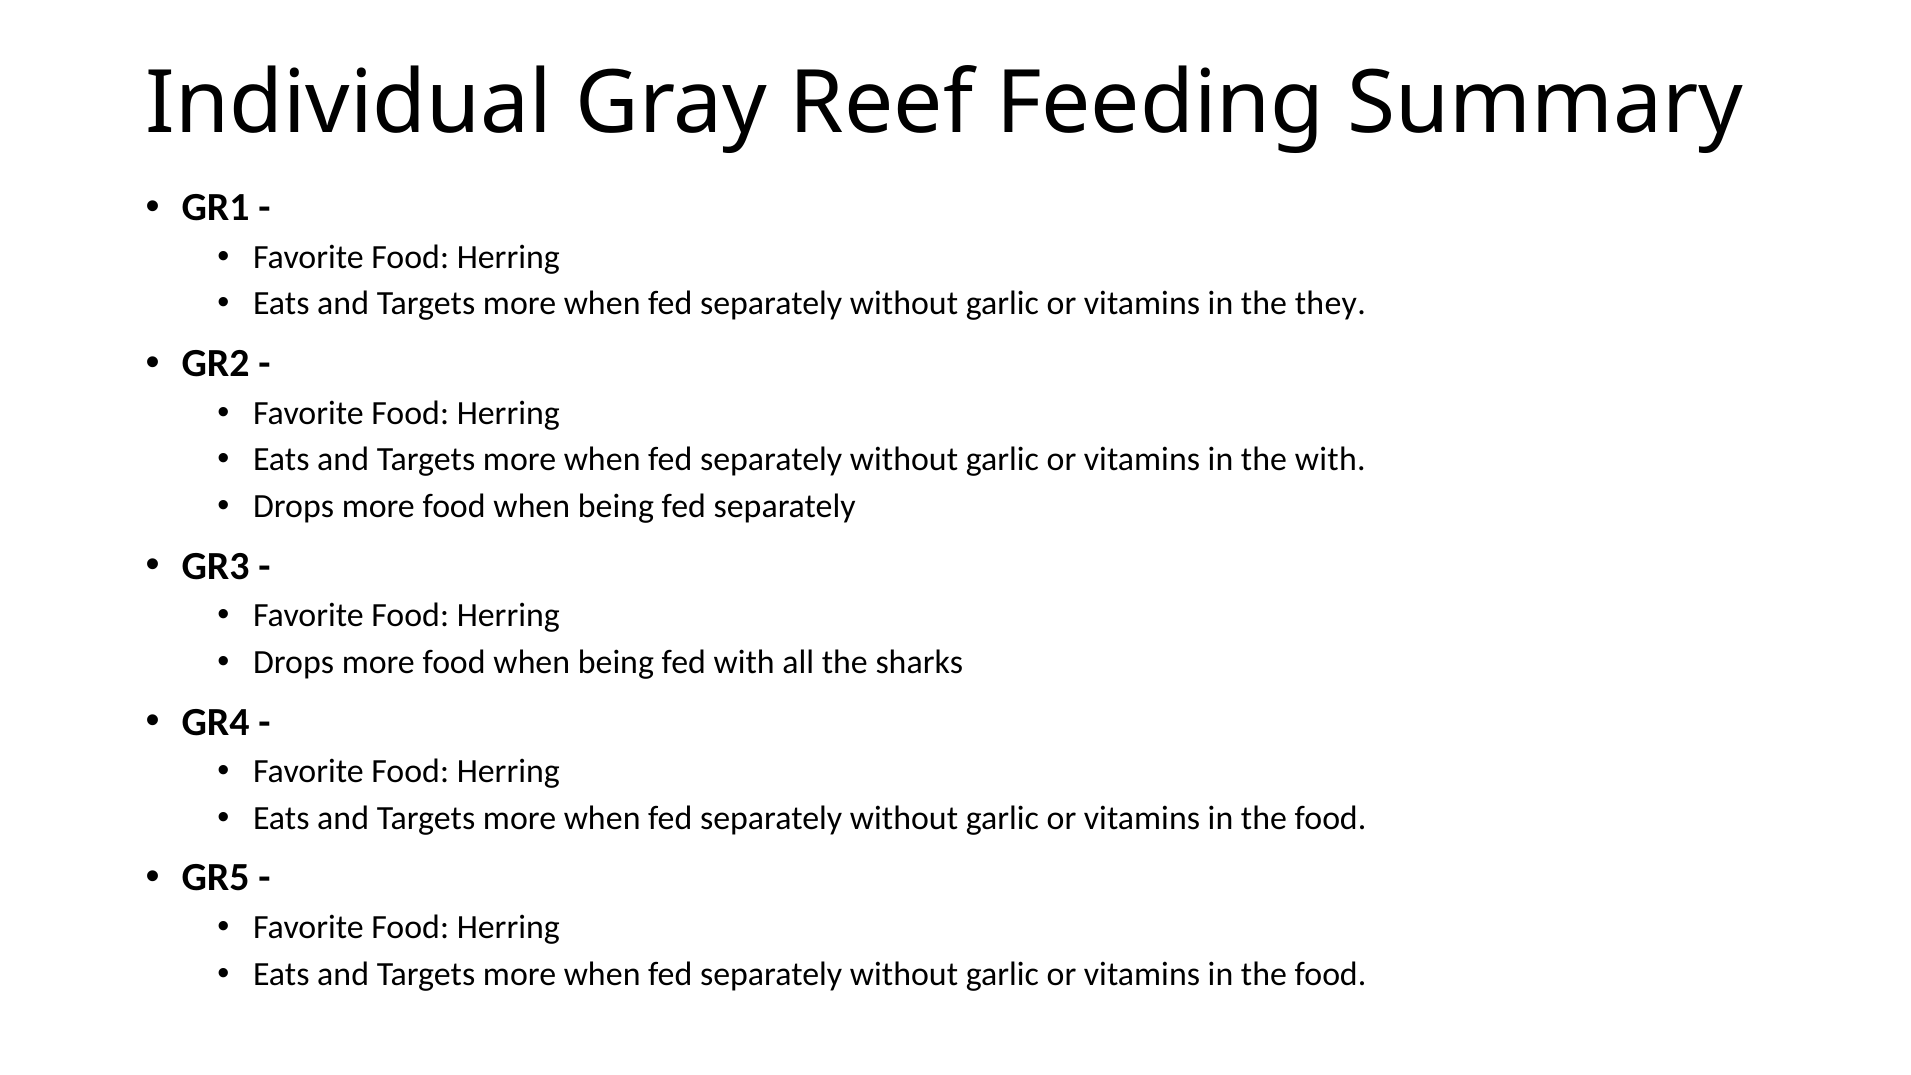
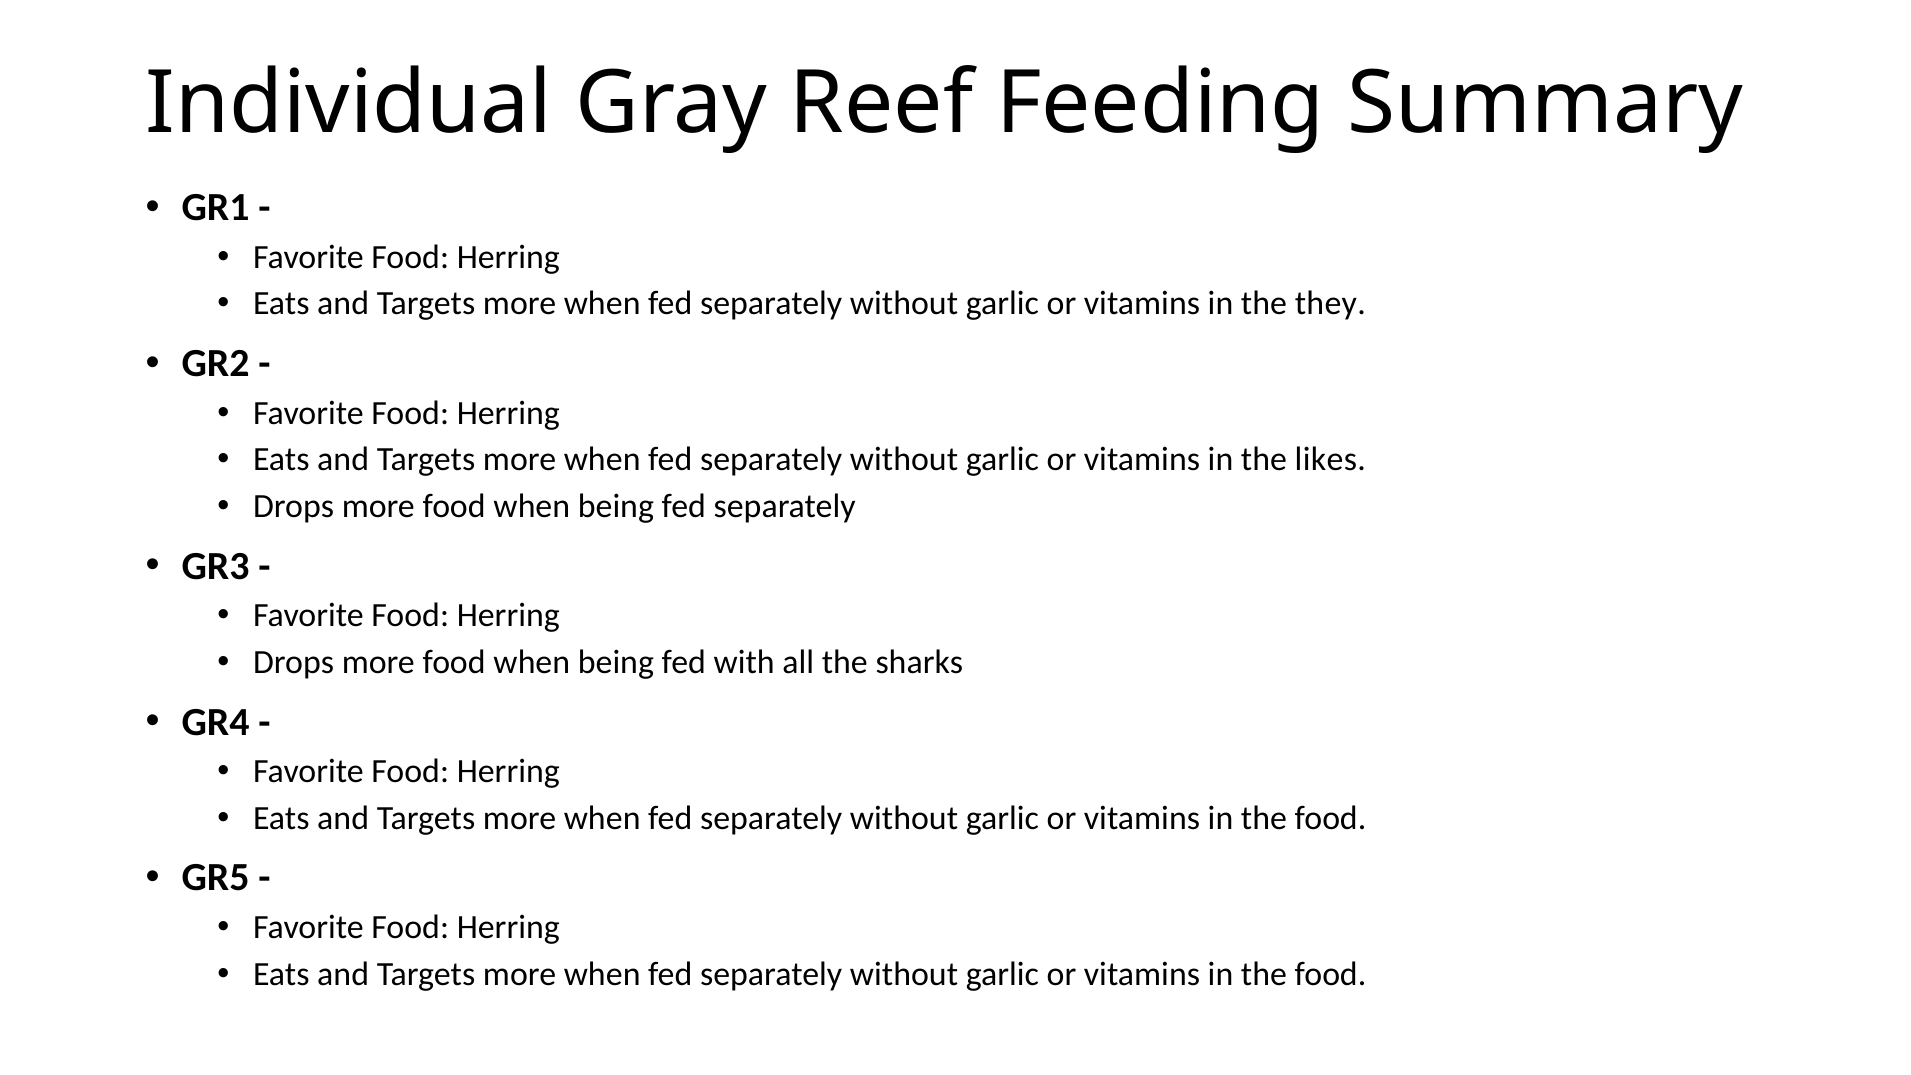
the with: with -> likes
